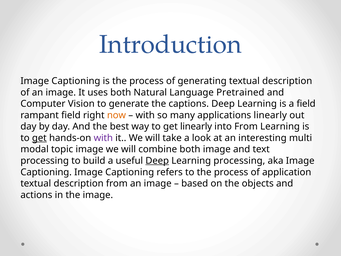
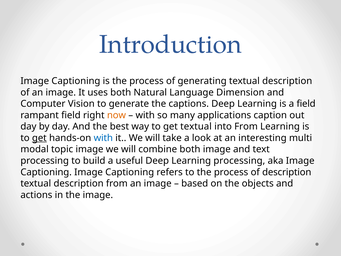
Pretrained: Pretrained -> Dimension
applications linearly: linearly -> caption
get linearly: linearly -> textual
with at (103, 138) colour: purple -> blue
Deep at (157, 161) underline: present -> none
of application: application -> description
